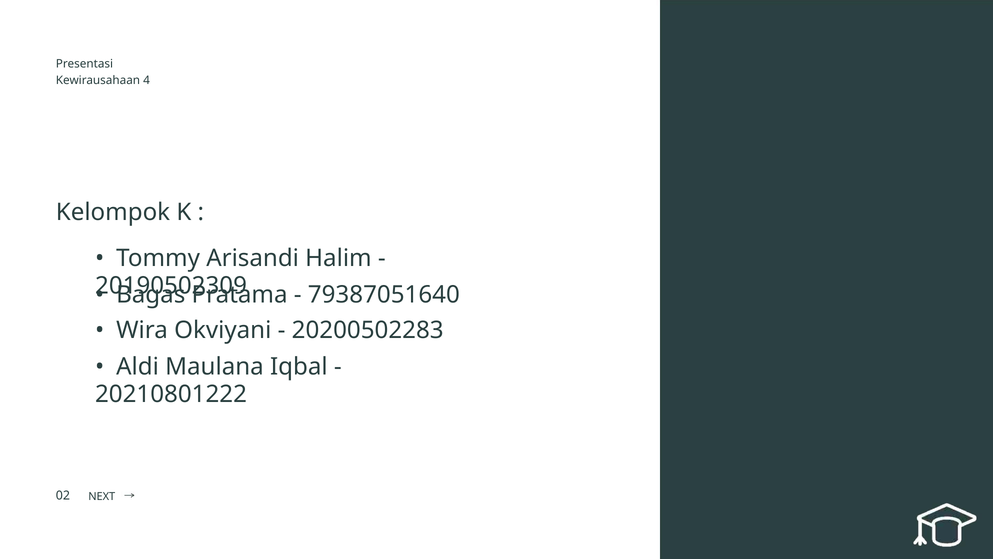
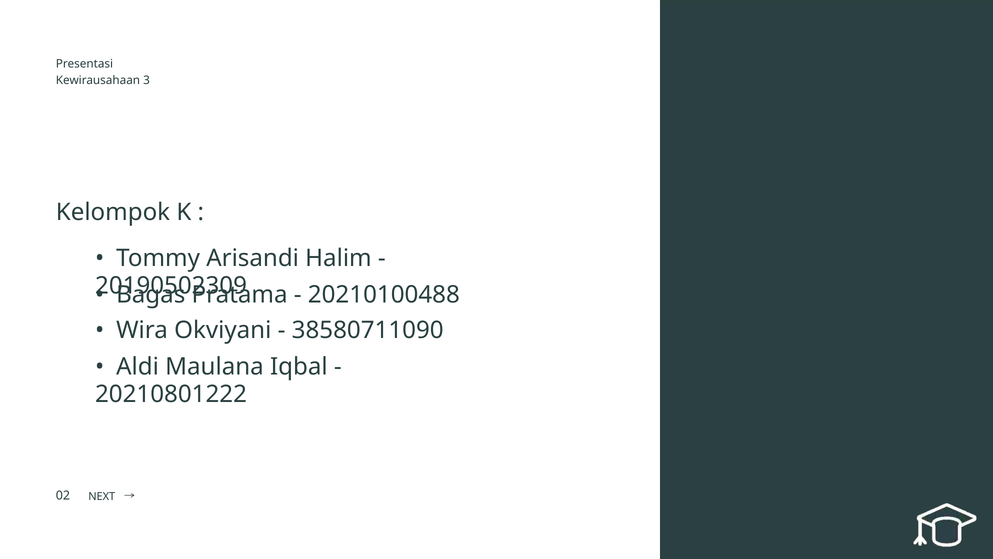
4: 4 -> 3
79387051640: 79387051640 -> 20210100488
20200502283: 20200502283 -> 38580711090
